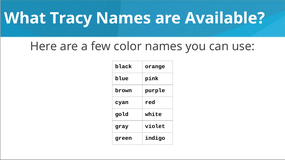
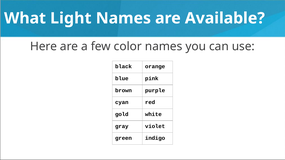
Tracy: Tracy -> Light
